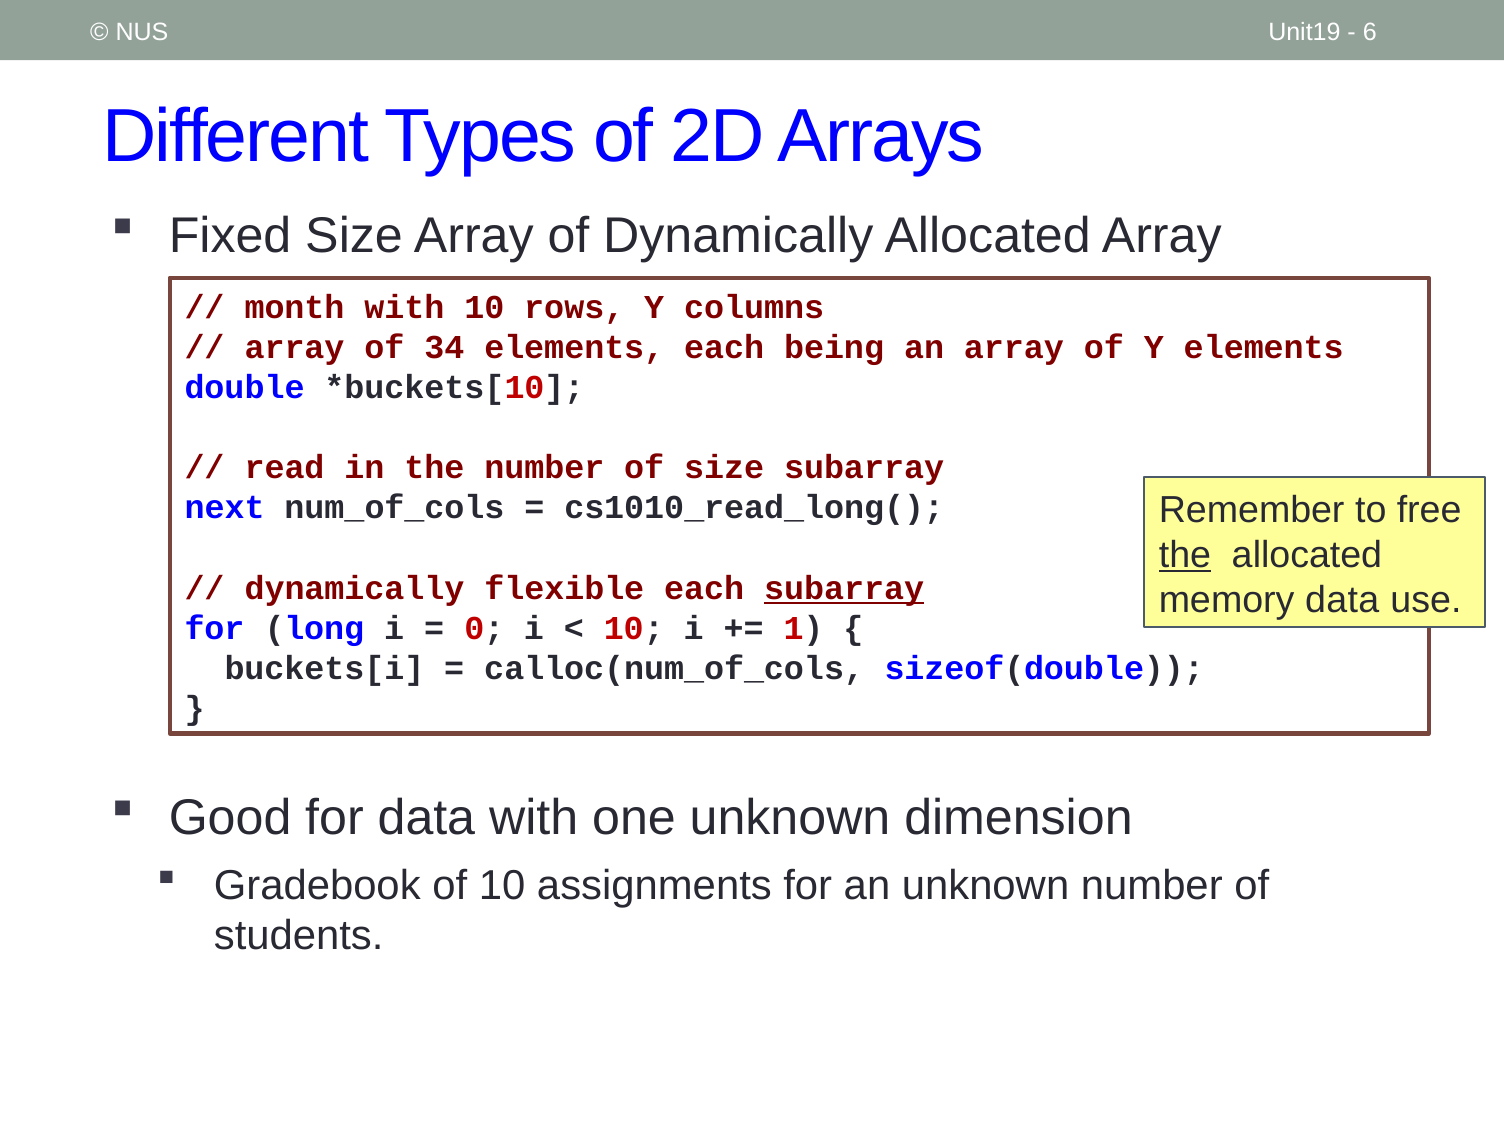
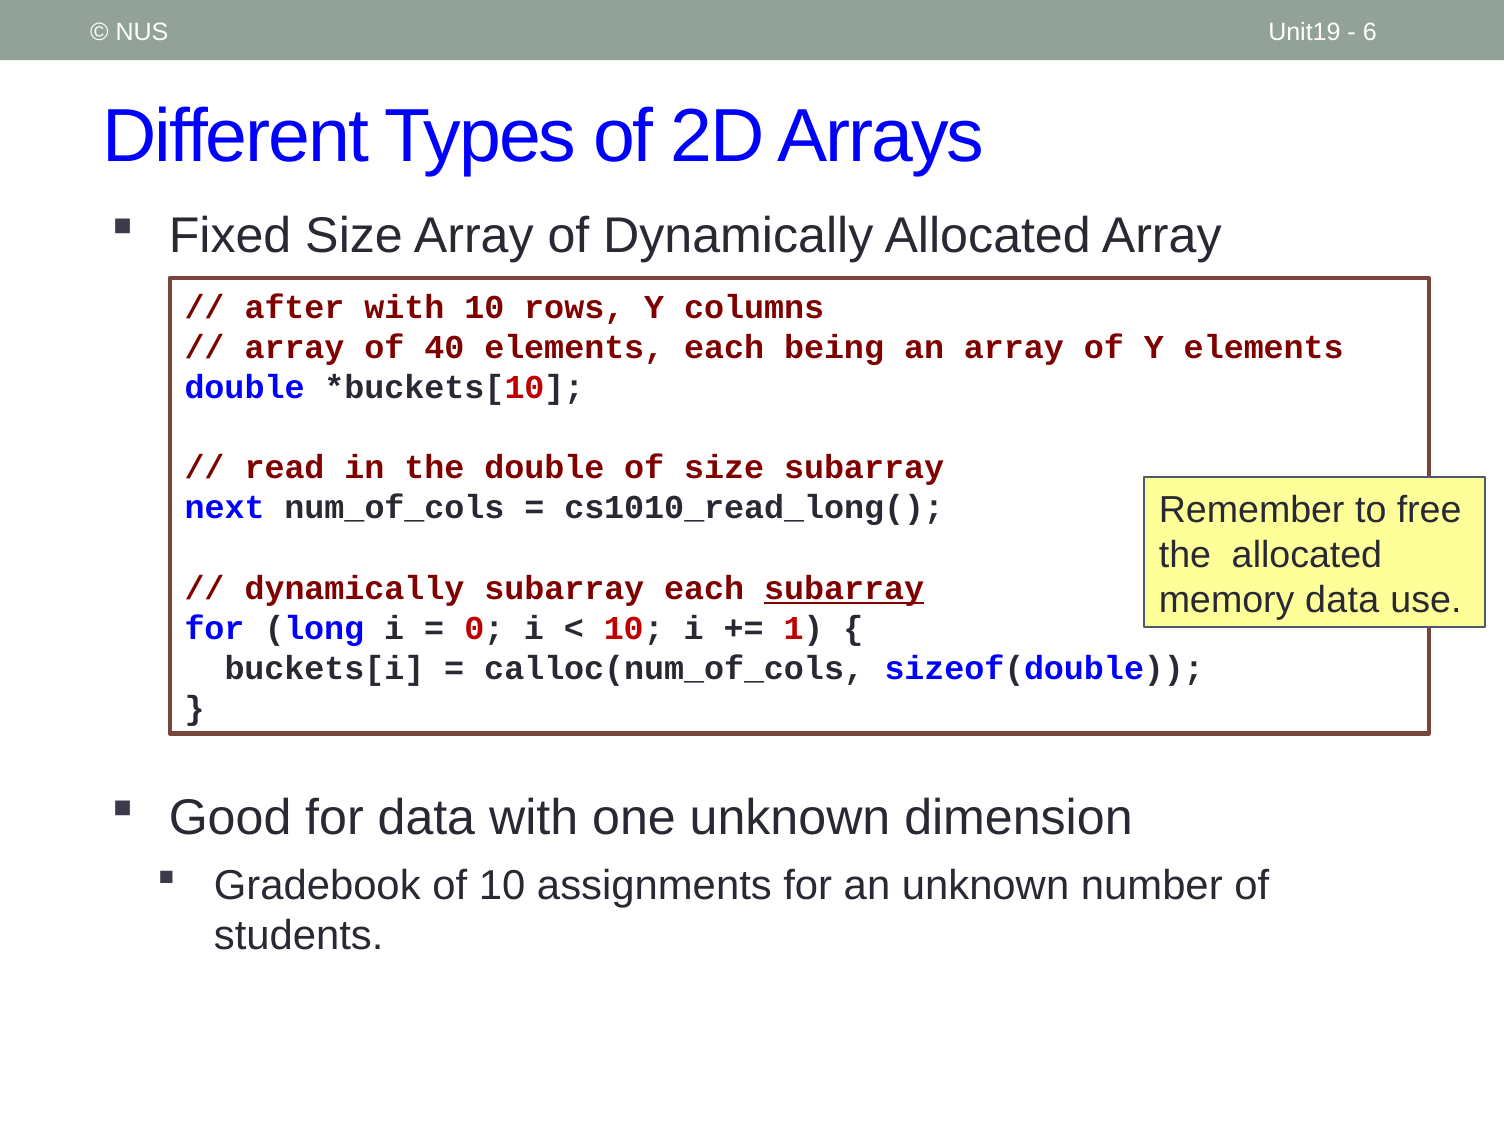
month: month -> after
34: 34 -> 40
the number: number -> double
the at (1185, 555) underline: present -> none
dynamically flexible: flexible -> subarray
